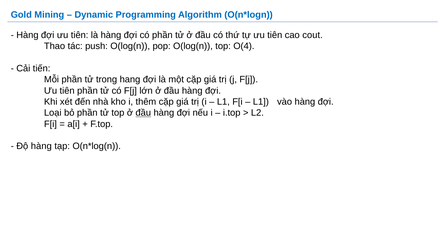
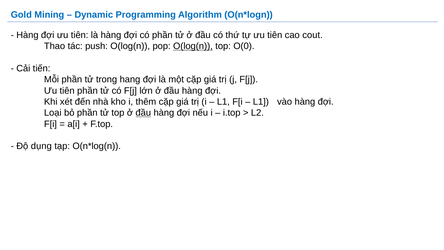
O(log(n at (193, 46) underline: none -> present
O(4: O(4 -> O(0
Độ hàng: hàng -> dụng
